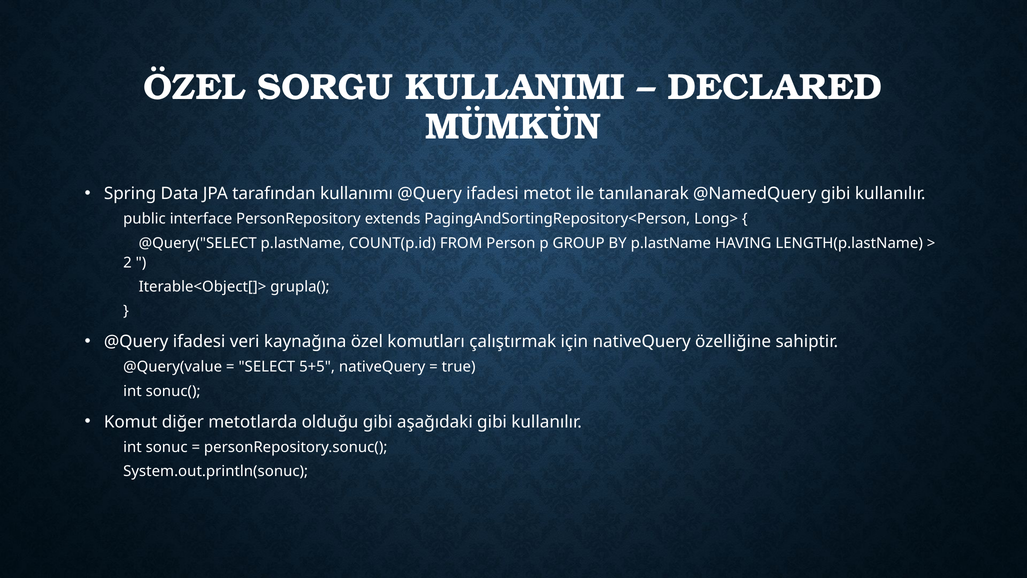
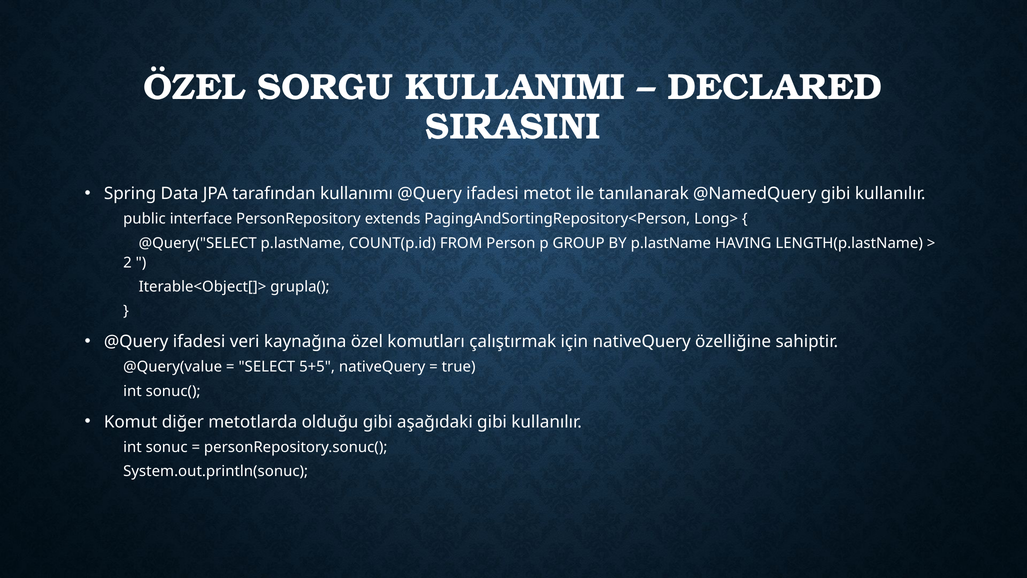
MÜMKÜN: MÜMKÜN -> SIRASINI
